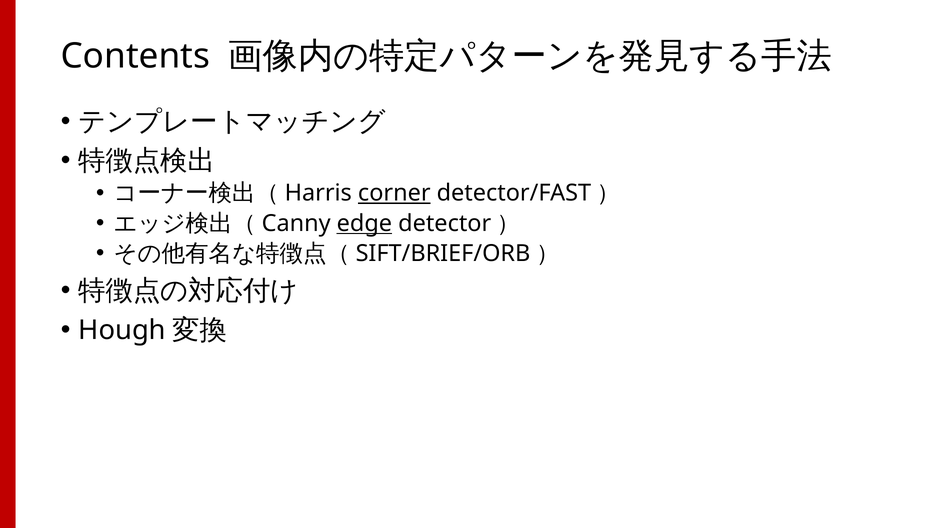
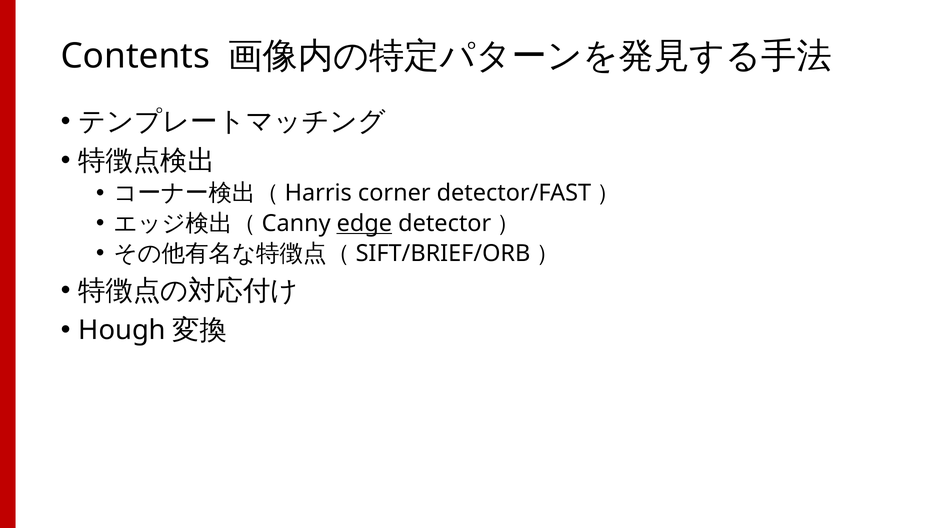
corner underline: present -> none
